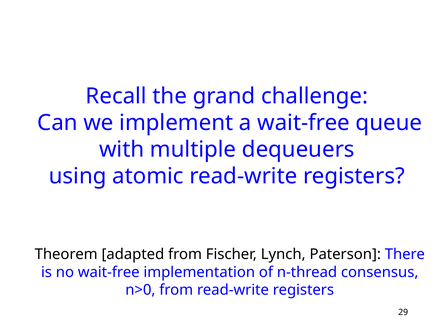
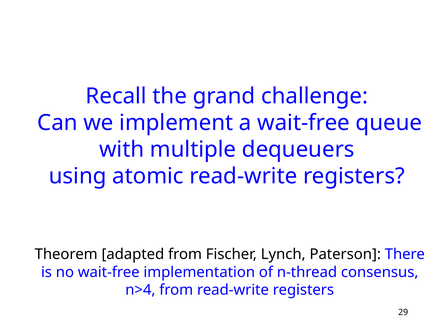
n>0: n>0 -> n>4
